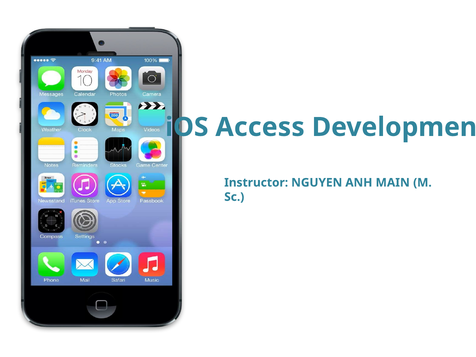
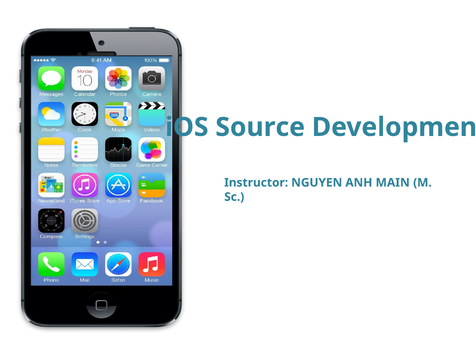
Access: Access -> Source
